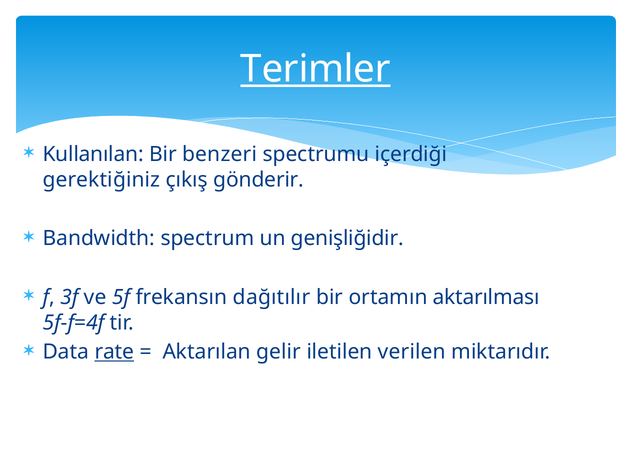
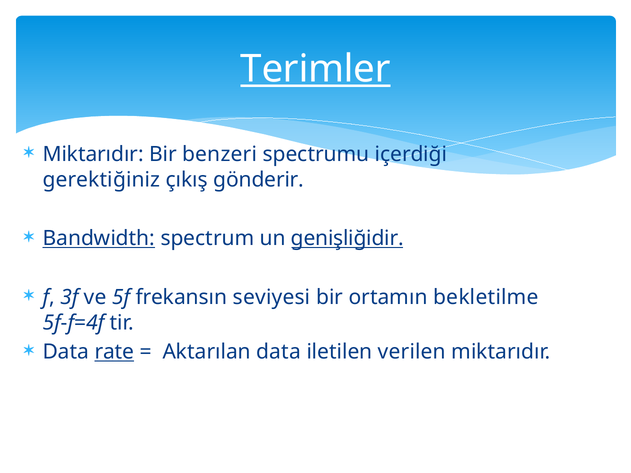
Kullanılan at (93, 155): Kullanılan -> Miktarıdır
Bandwidth underline: none -> present
genişliğidir underline: none -> present
dağıtılır: dağıtılır -> seviyesi
aktarılması: aktarılması -> bekletilme
Aktarılan gelir: gelir -> data
